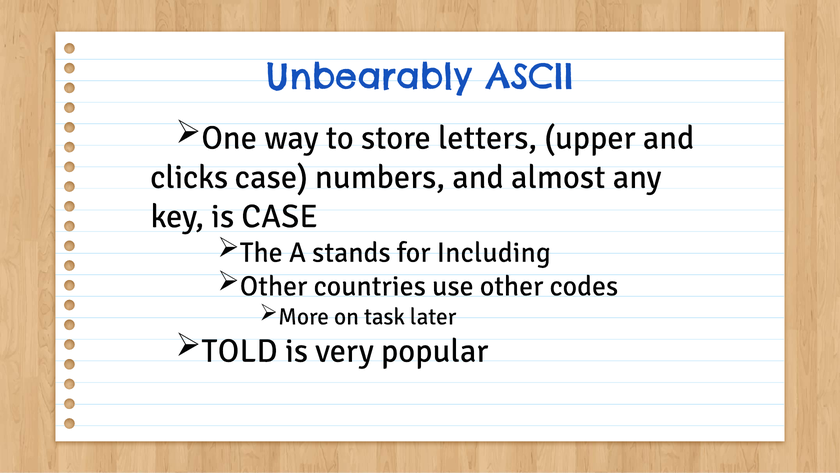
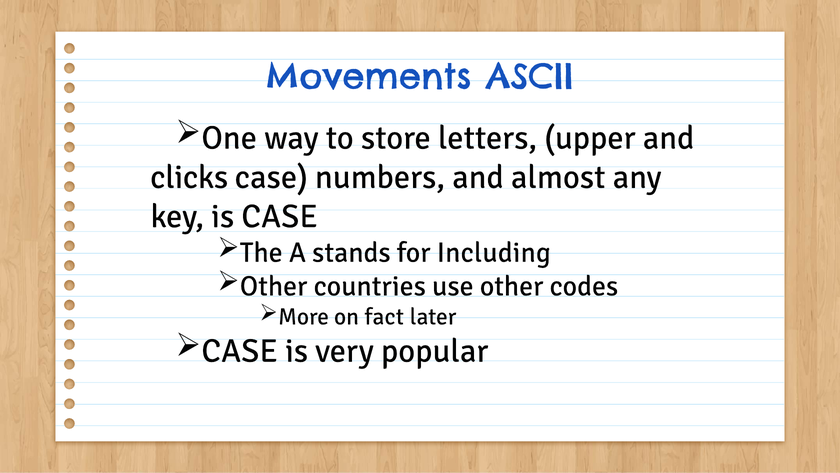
Unbearably: Unbearably -> Movements
task: task -> fact
TOLD at (240, 351): TOLD -> CASE
